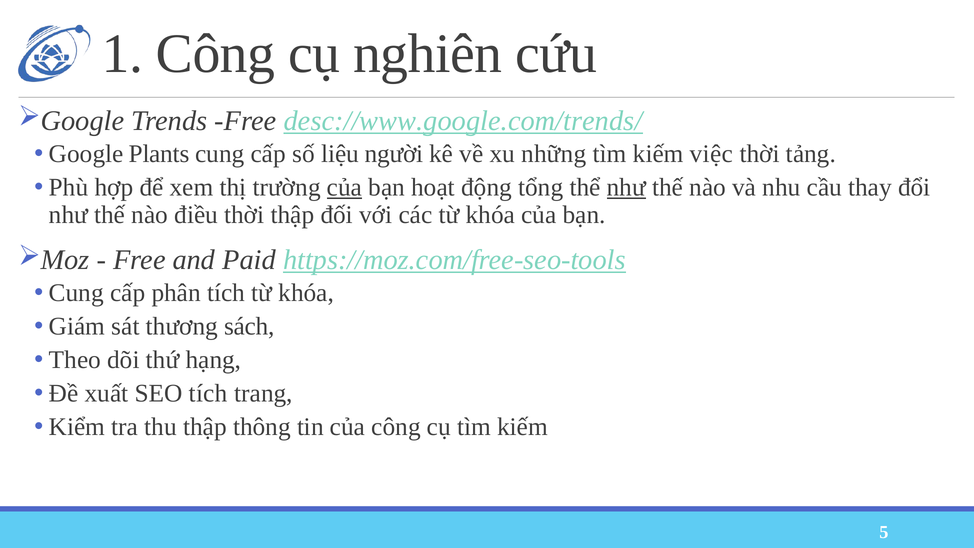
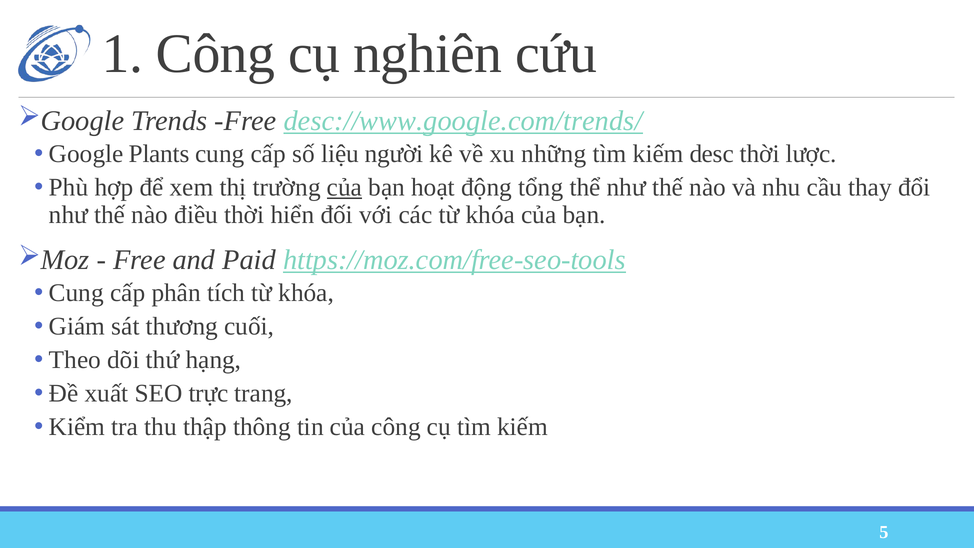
việc: việc -> desc
tảng: tảng -> lược
như at (626, 187) underline: present -> none
thời thập: thập -> hiển
sách: sách -> cuối
SEO tích: tích -> trực
